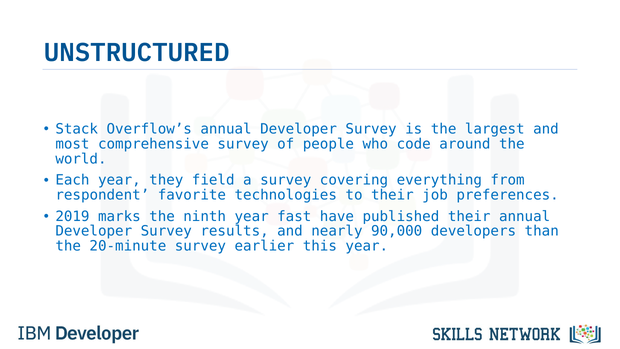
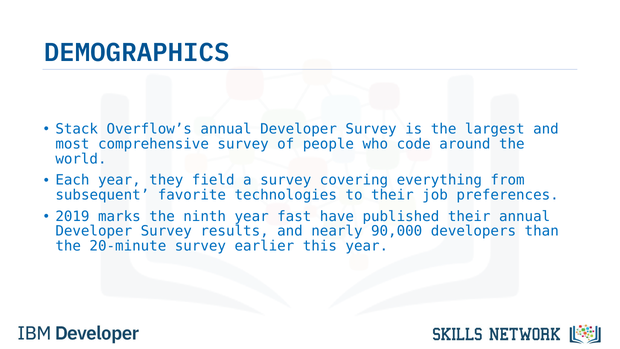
UNSTRUCTURED: UNSTRUCTURED -> DEMOGRAPHICS
respondent: respondent -> subsequent
